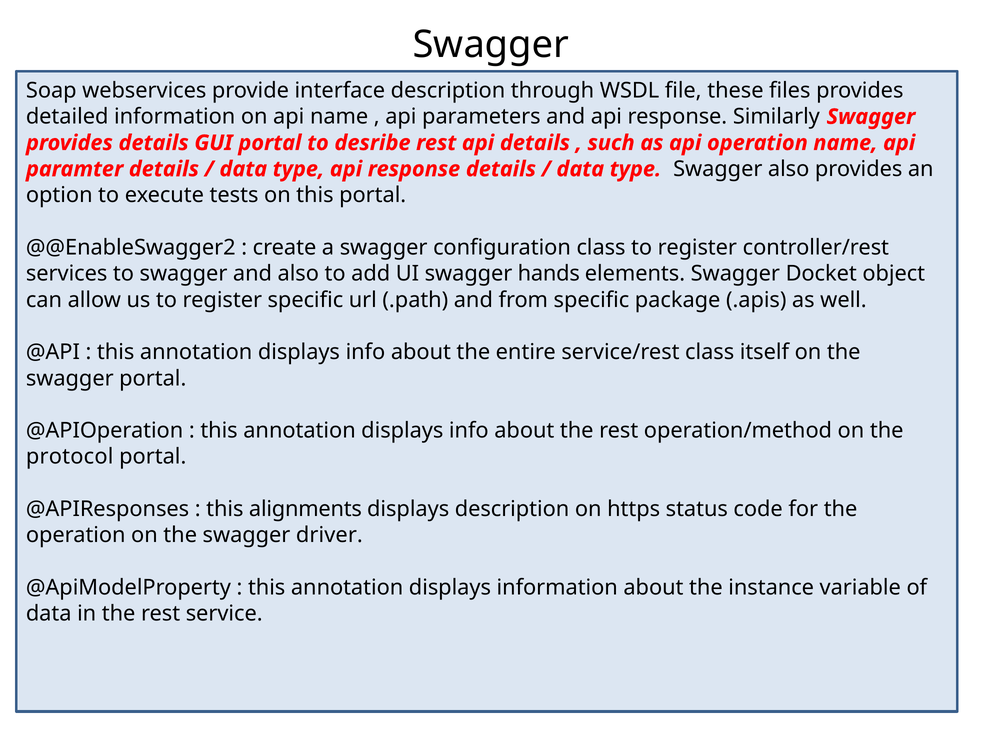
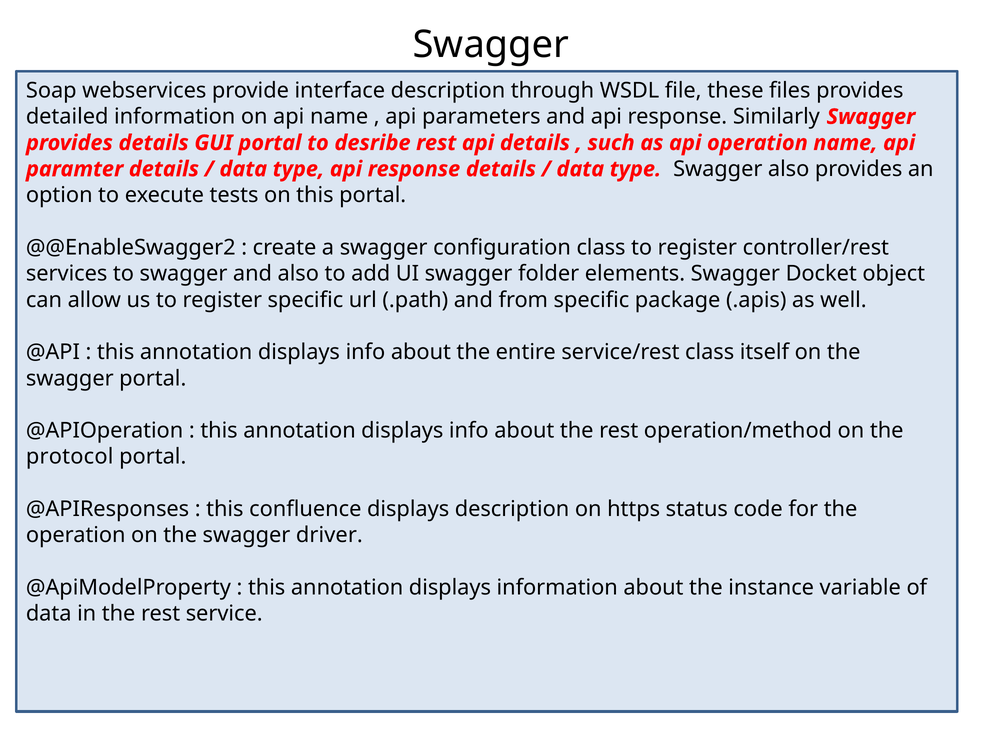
hands: hands -> folder
alignments: alignments -> confluence
